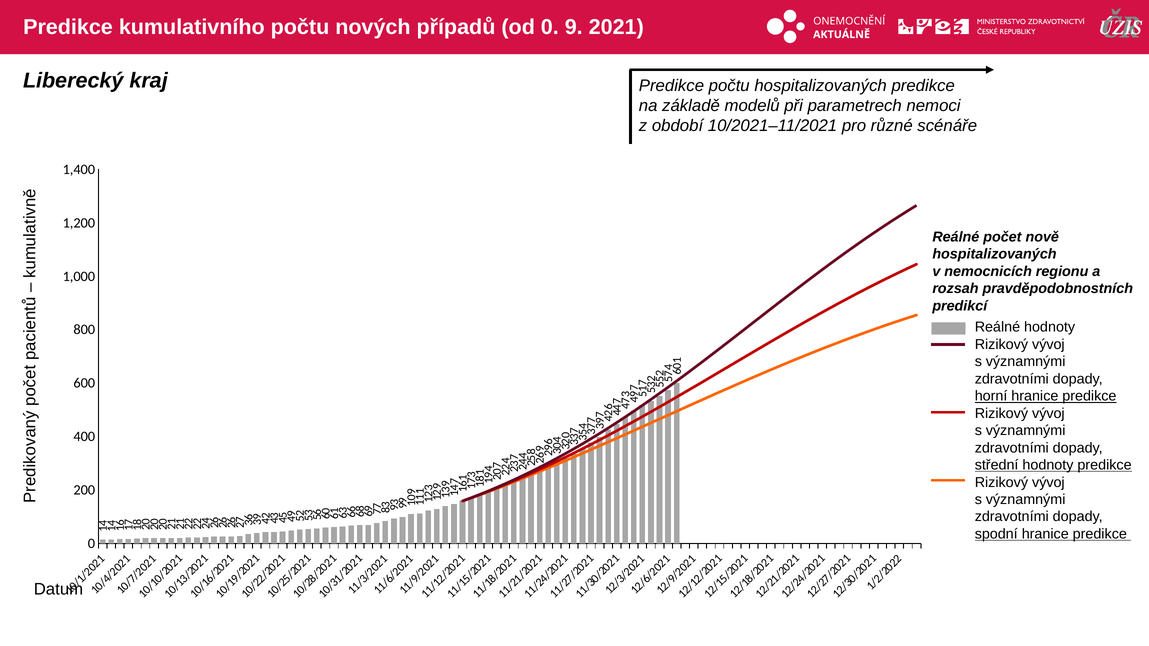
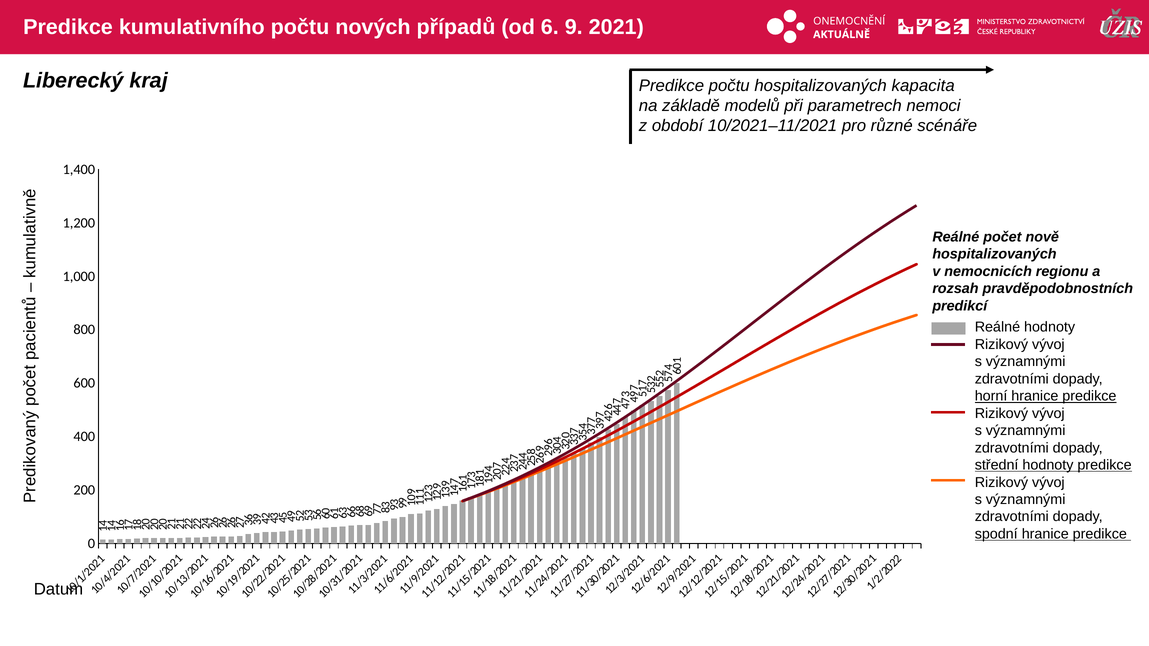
od 0: 0 -> 6
hospitalizovaných predikce: predikce -> kapacita
